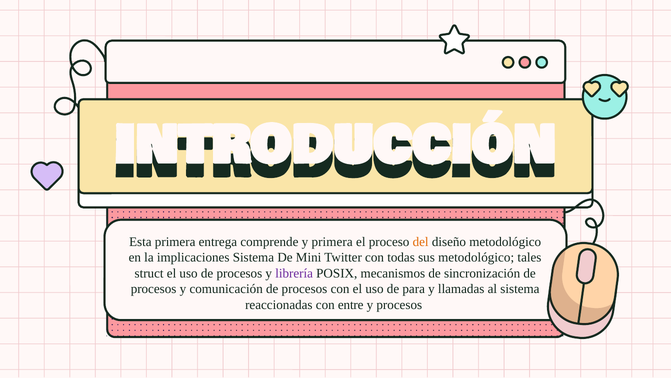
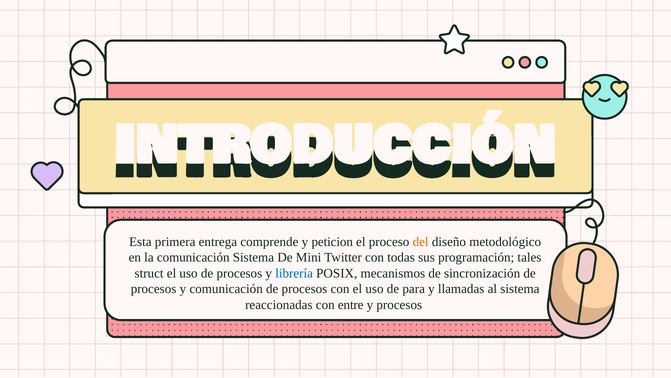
y primera: primera -> peticion
la implicaciones: implicaciones -> comunicación
sus metodológico: metodológico -> programación
librería colour: purple -> blue
